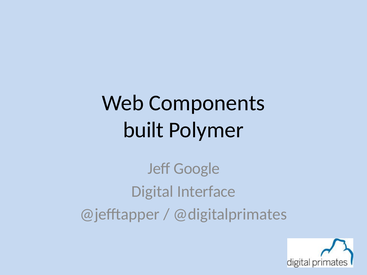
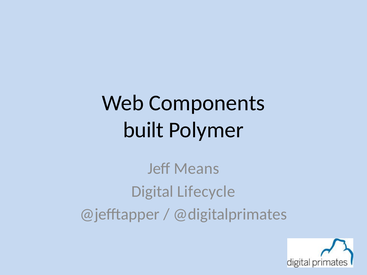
Google: Google -> Means
Interface: Interface -> Lifecycle
